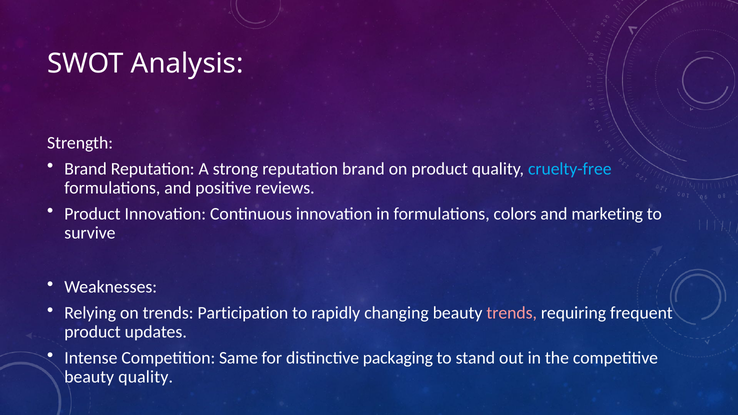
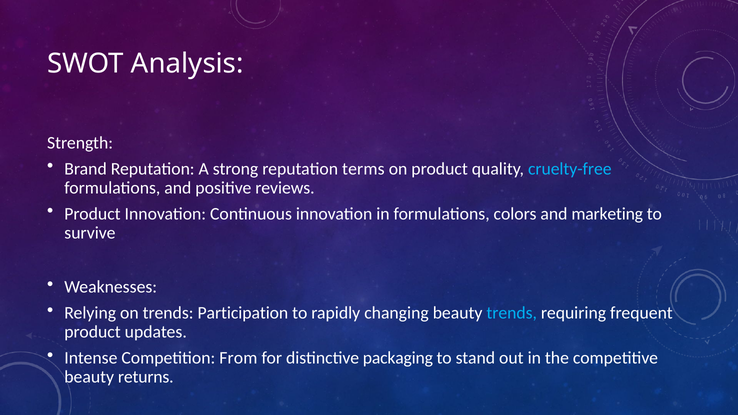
reputation brand: brand -> terms
trends at (512, 313) colour: pink -> light blue
Same: Same -> From
beauty quality: quality -> returns
